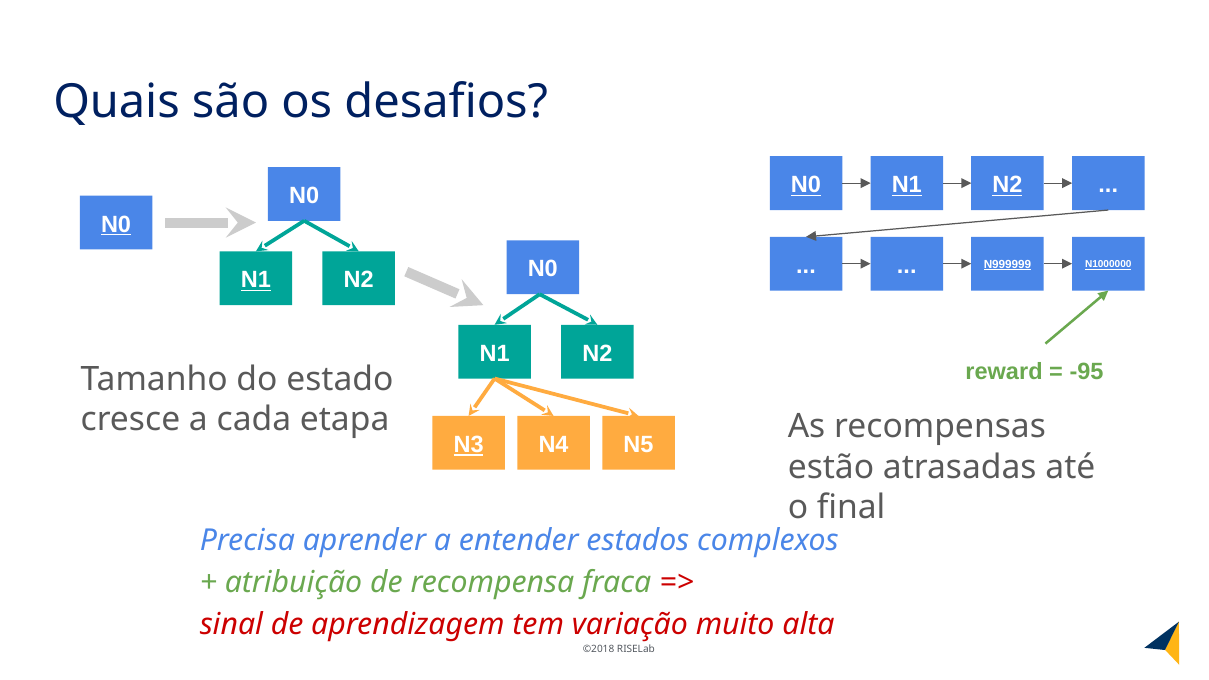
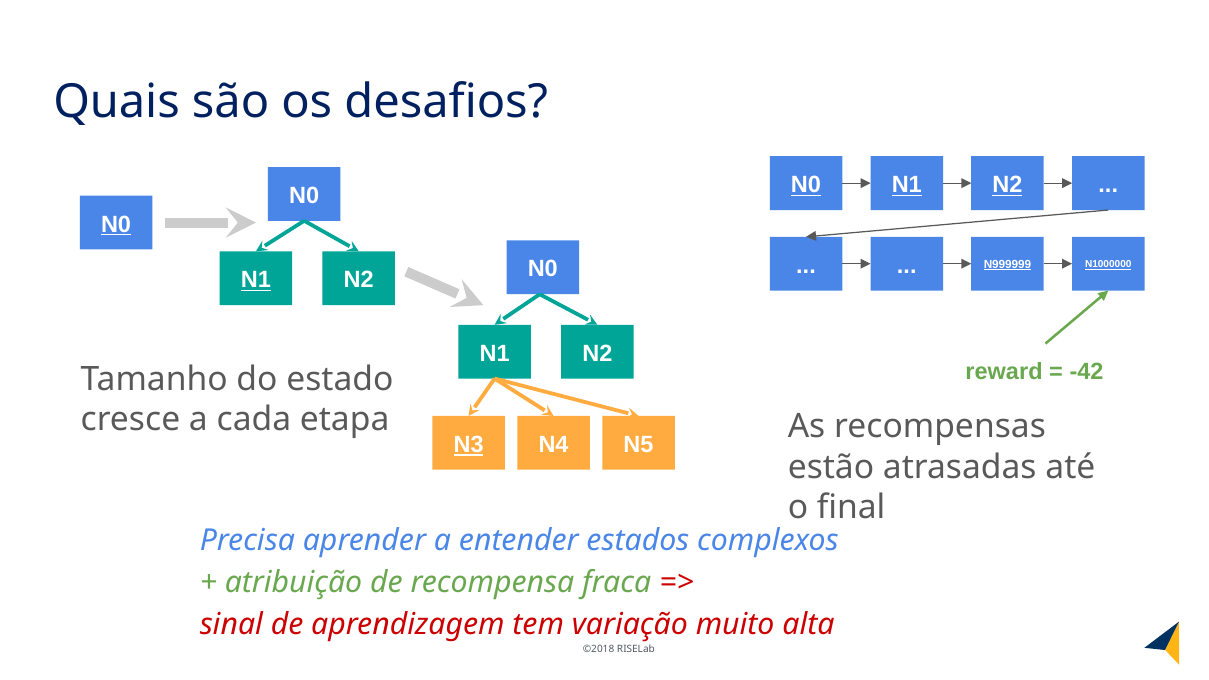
-95: -95 -> -42
